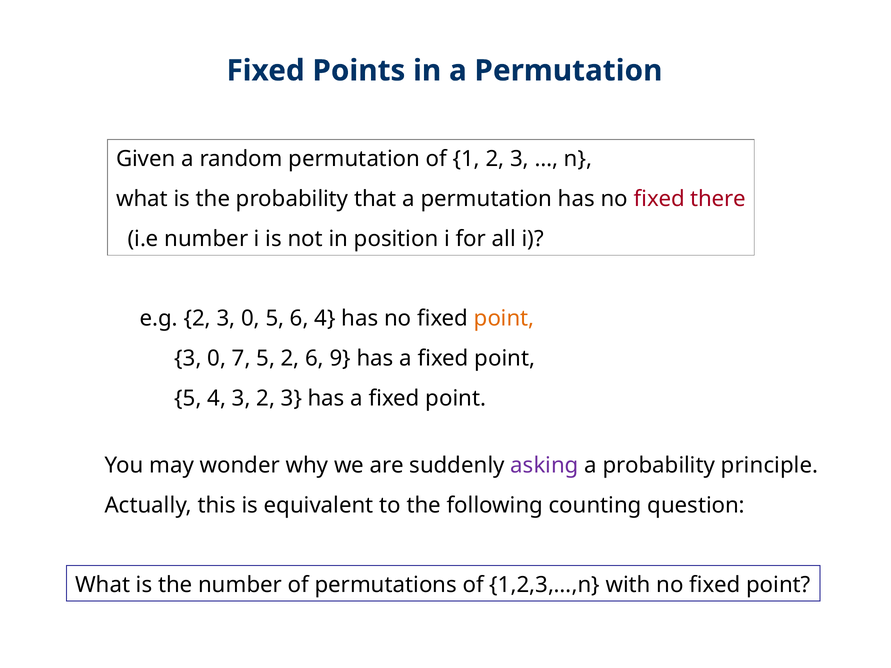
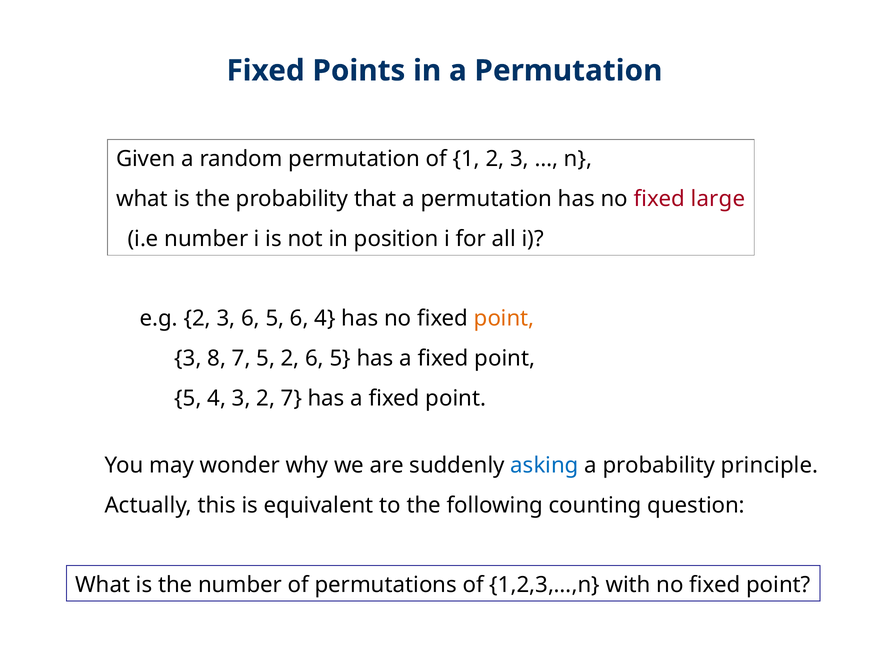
there: there -> large
2 3 0: 0 -> 6
0 at (217, 358): 0 -> 8
2 6 9: 9 -> 5
3 2 3: 3 -> 7
asking colour: purple -> blue
